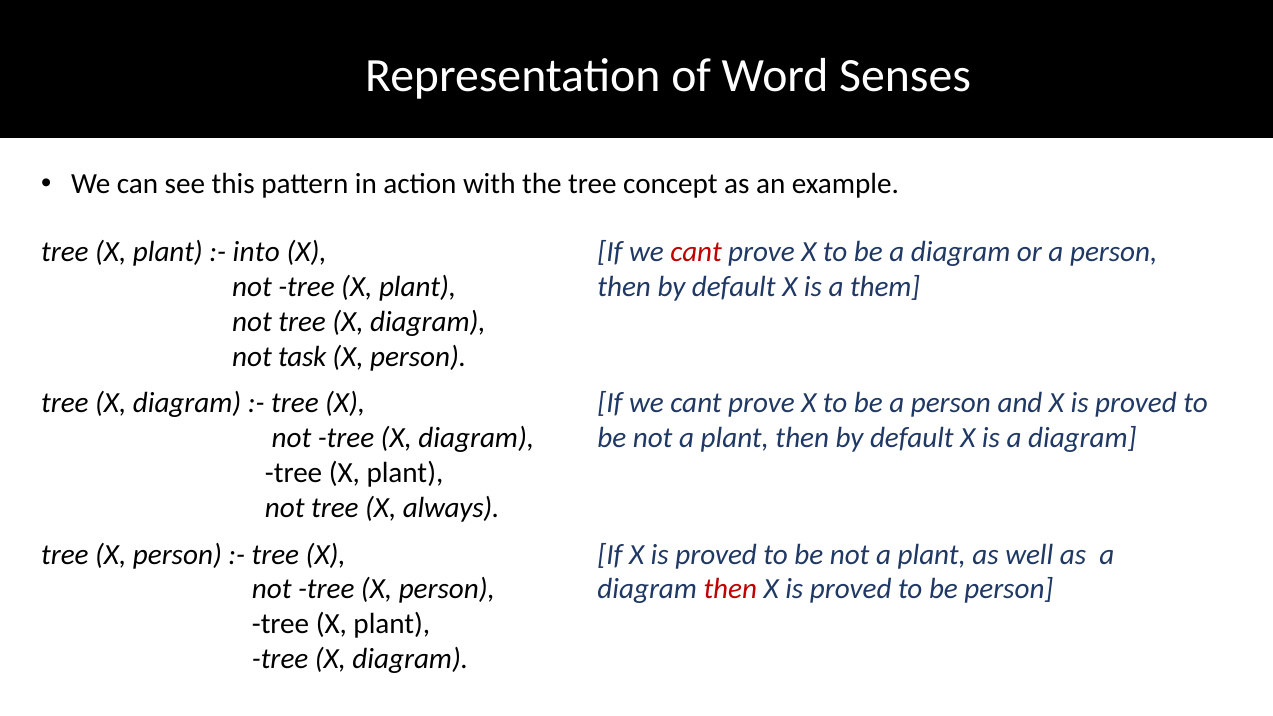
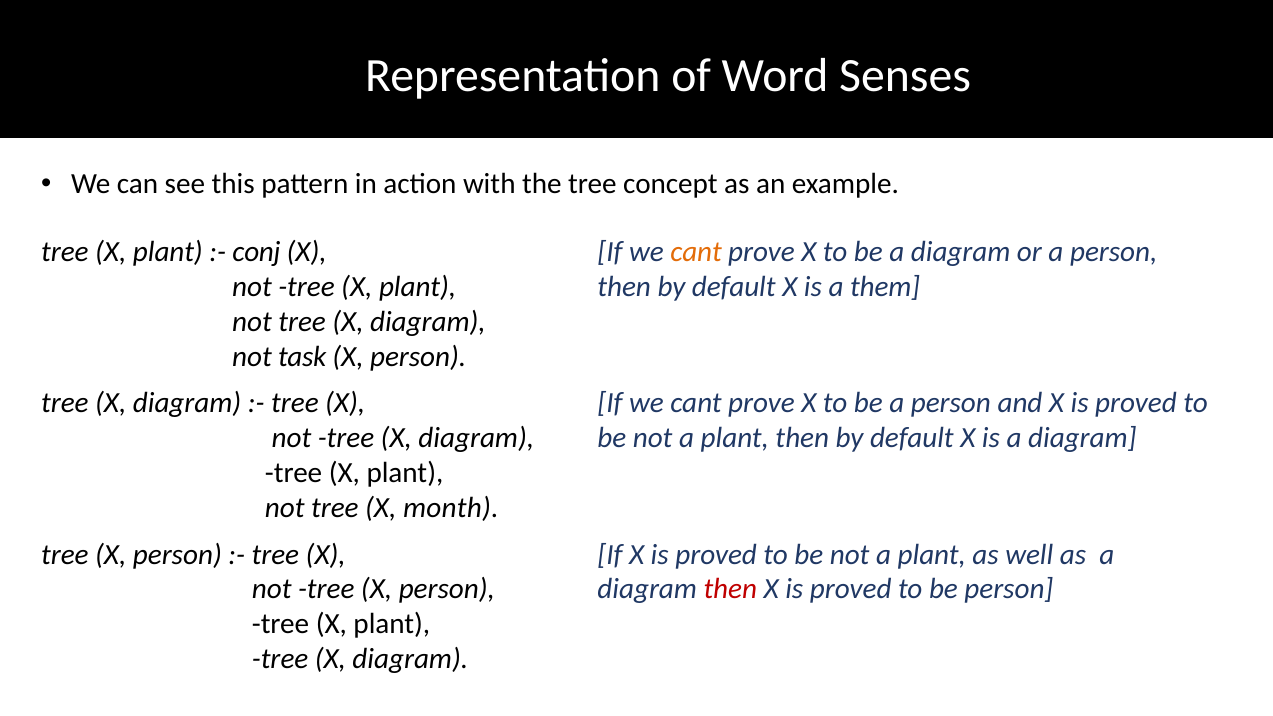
into: into -> conj
cant at (696, 252) colour: red -> orange
always: always -> month
